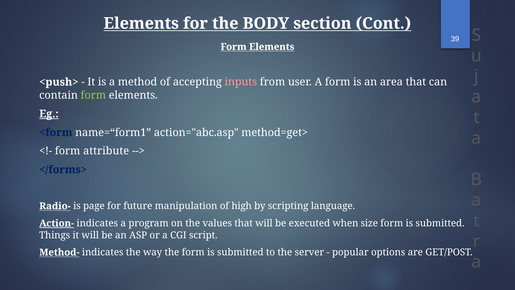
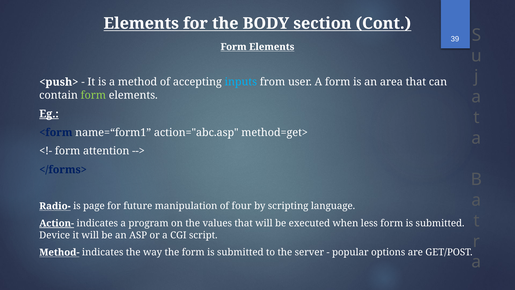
inputs colour: pink -> light blue
attribute: attribute -> attention
high: high -> four
size: size -> less
Things: Things -> Device
